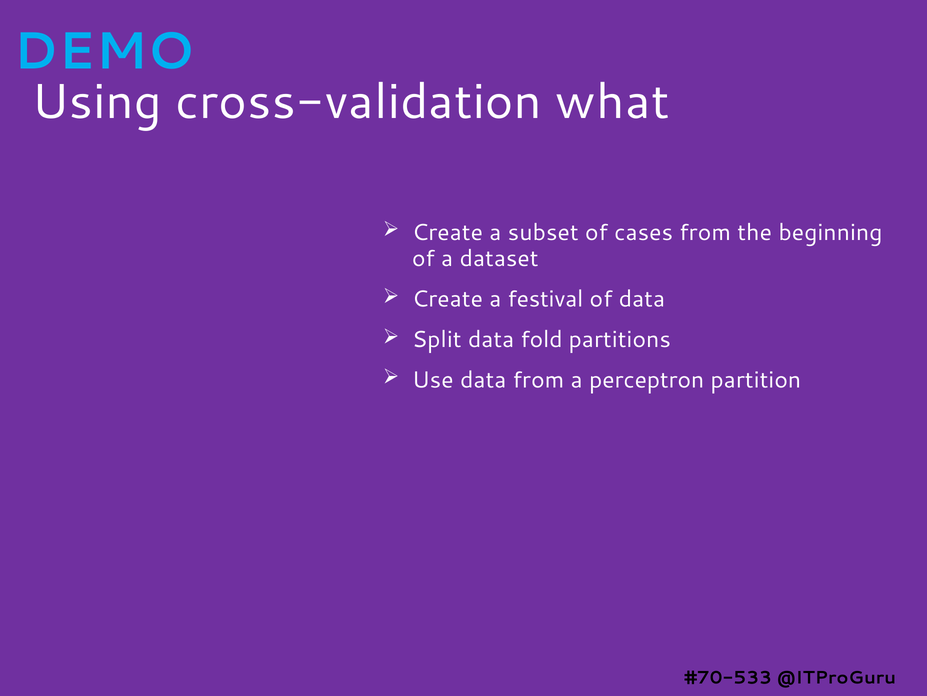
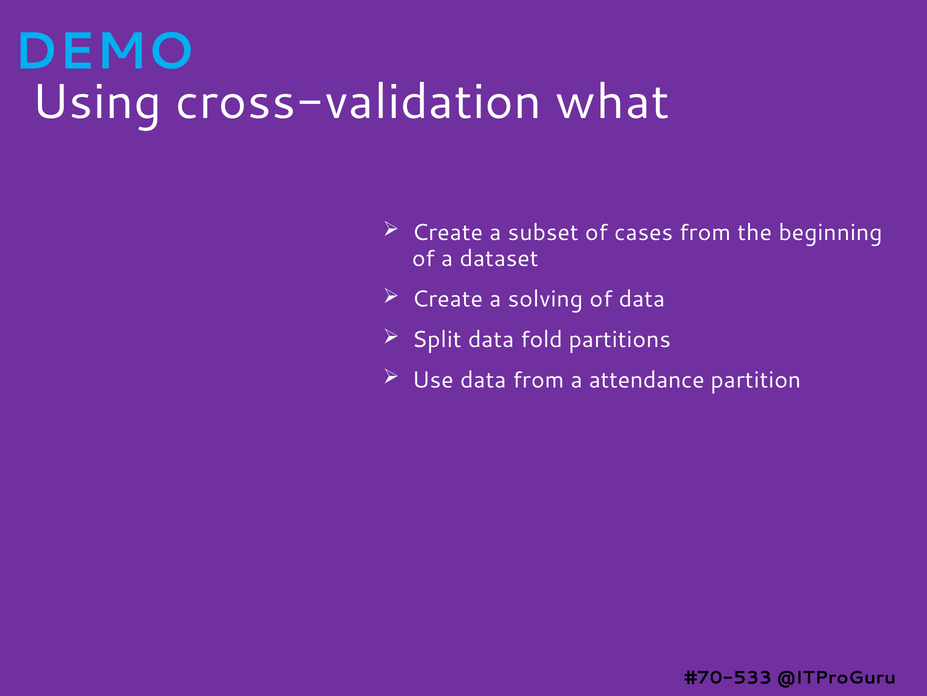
festival: festival -> solving
perceptron: perceptron -> attendance
